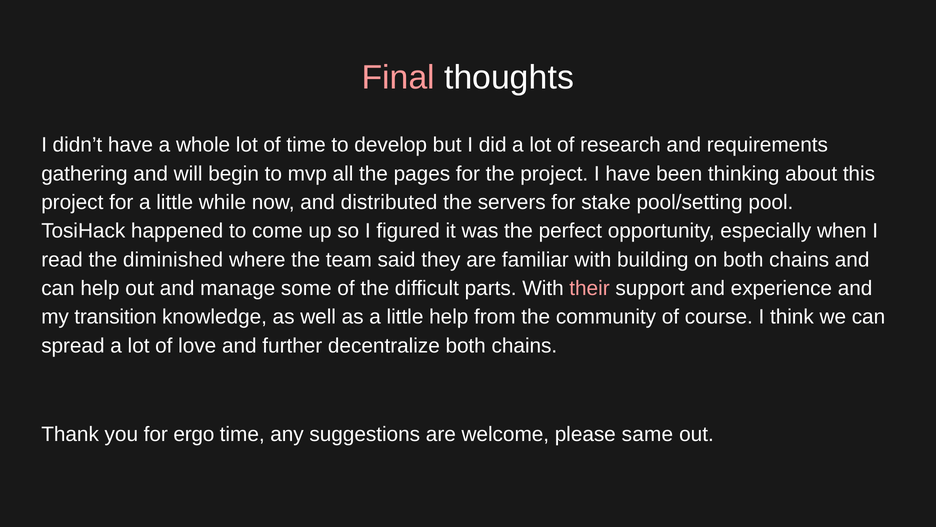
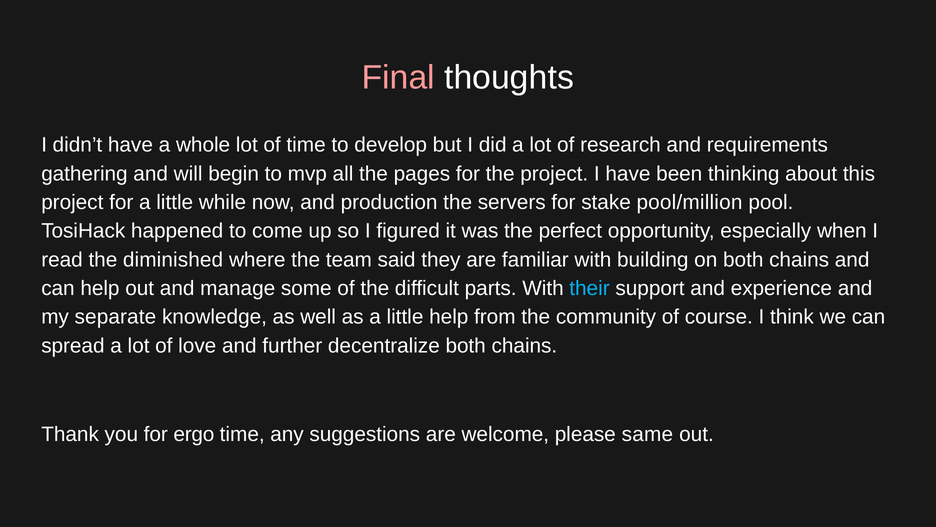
distributed: distributed -> production
pool/setting: pool/setting -> pool/million
their colour: pink -> light blue
transition: transition -> separate
